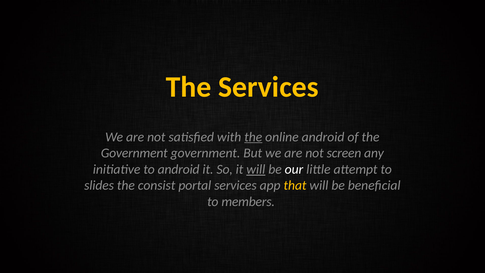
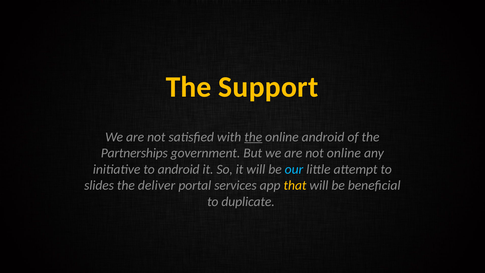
The Services: Services -> Support
Government at (134, 153): Government -> Partnerships
not screen: screen -> online
will at (256, 169) underline: present -> none
our colour: white -> light blue
consist: consist -> deliver
members: members -> duplicate
